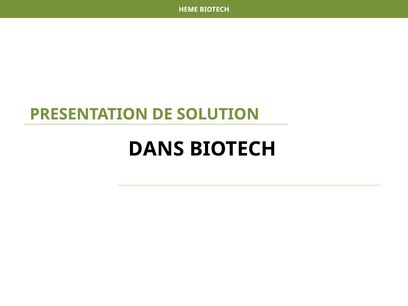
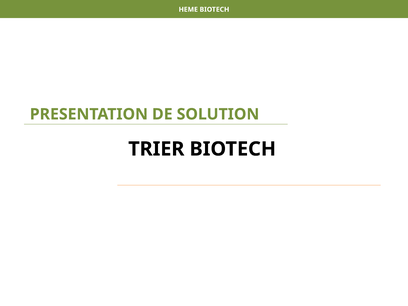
DANS: DANS -> TRIER
